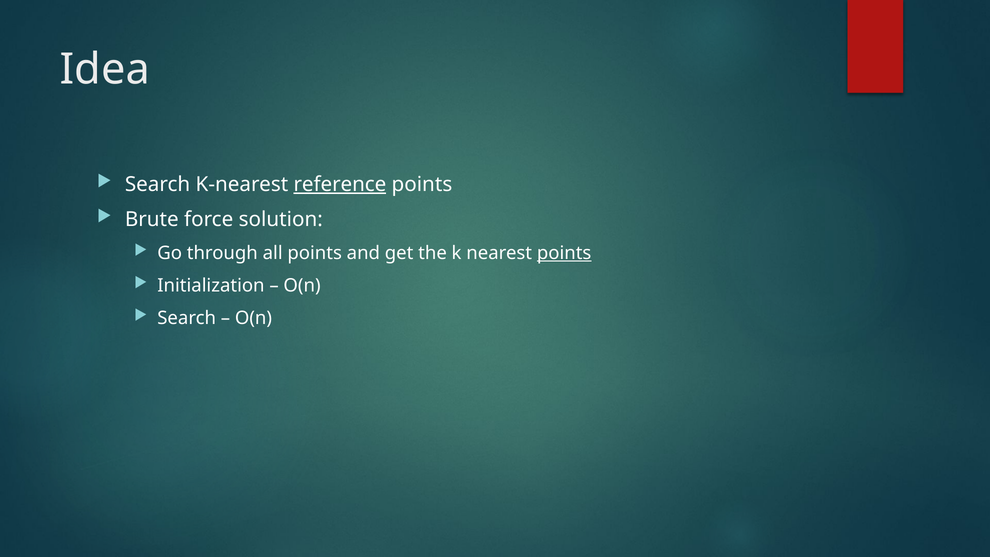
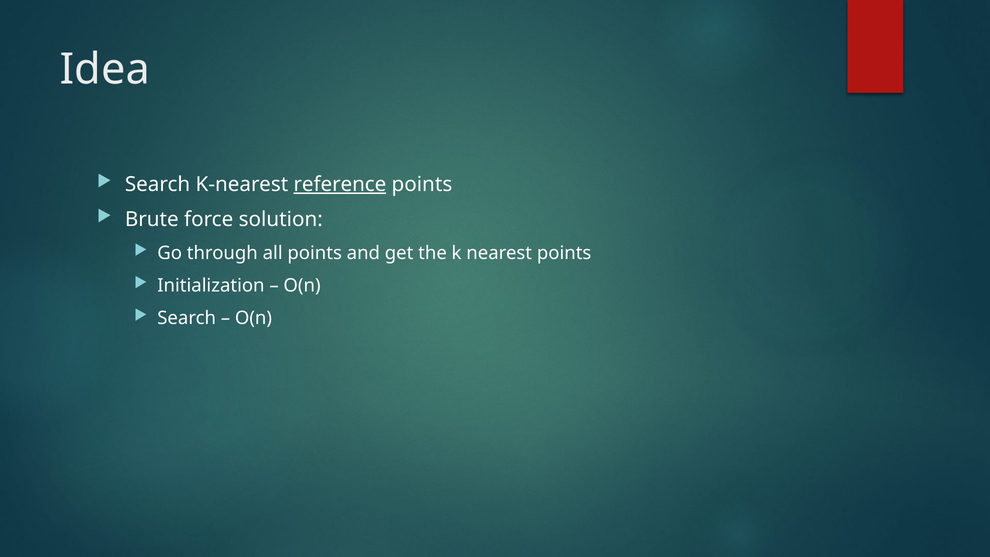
points at (564, 253) underline: present -> none
